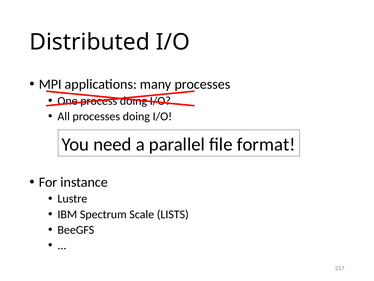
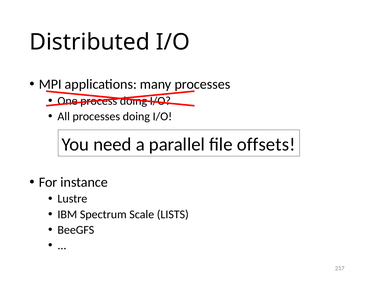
format: format -> offsets
